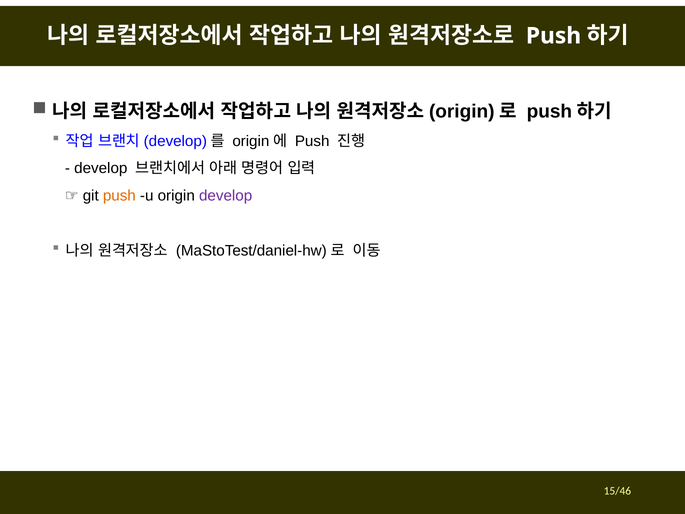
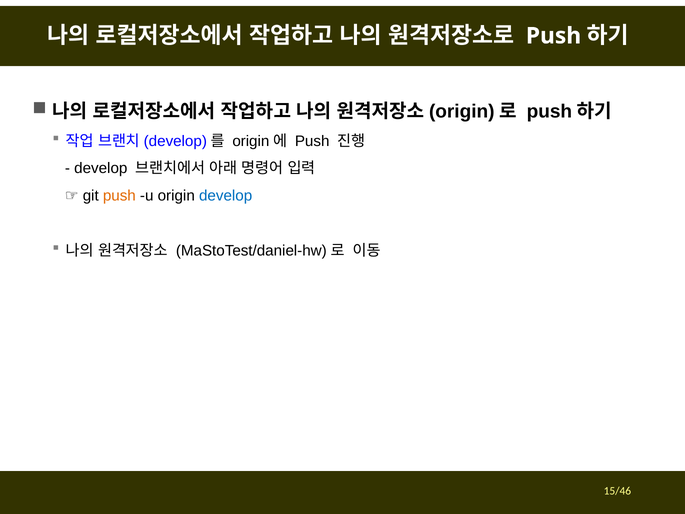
develop at (226, 196) colour: purple -> blue
